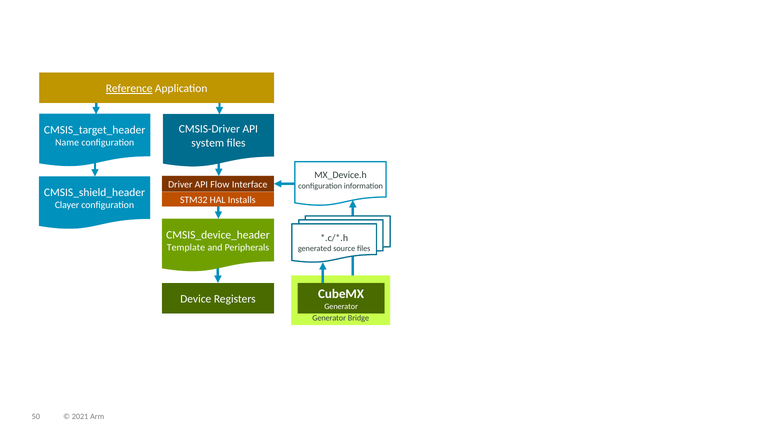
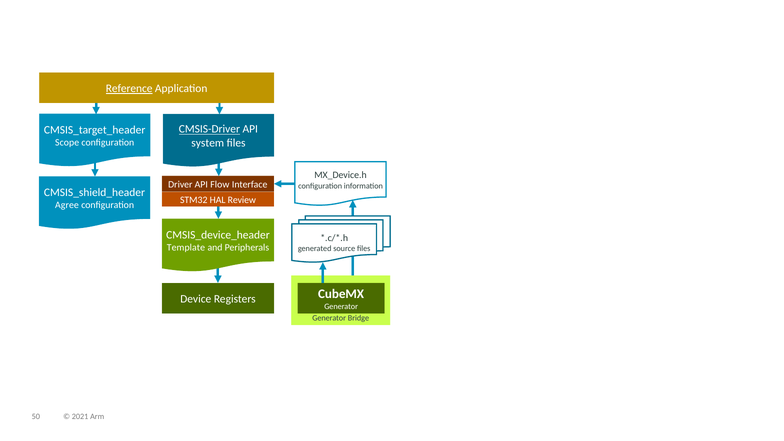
CMSIS-Driver underline: none -> present
Name: Name -> Scope
Installs: Installs -> Review
Clayer: Clayer -> Agree
